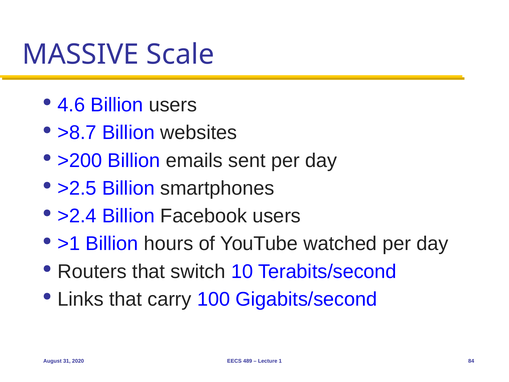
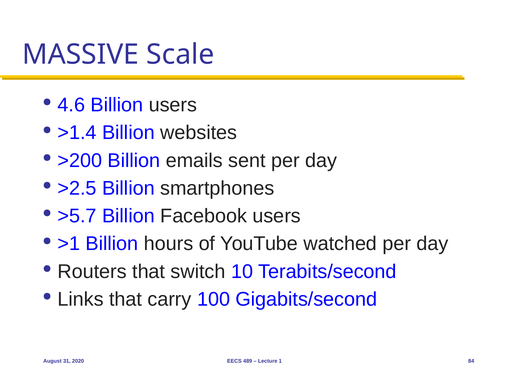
>8.7: >8.7 -> >1.4
>2.4: >2.4 -> >5.7
